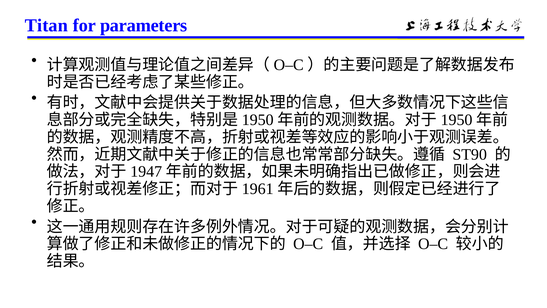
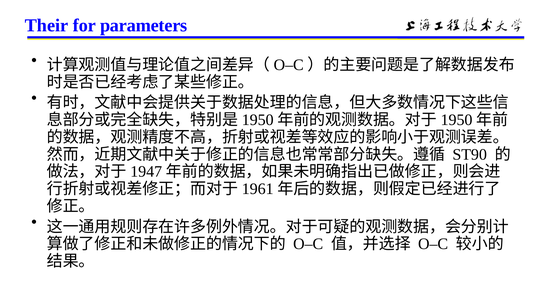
Titan: Titan -> Their
